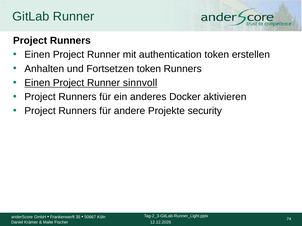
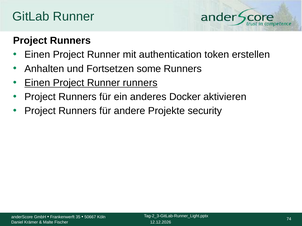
Fortsetzen token: token -> some
Runner sinnvoll: sinnvoll -> runners
